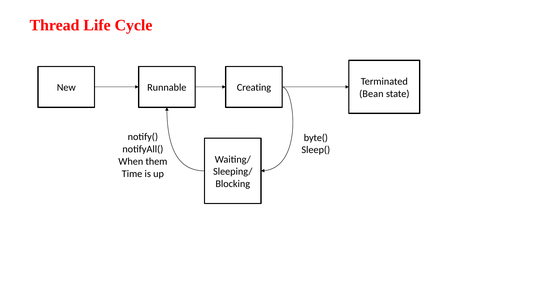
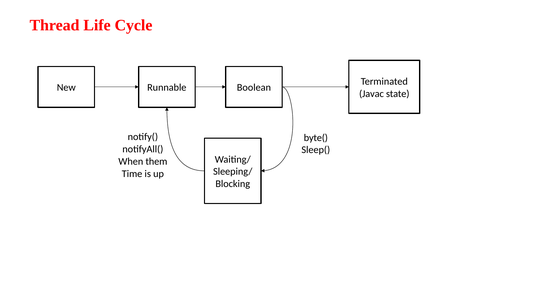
Creating: Creating -> Boolean
Bean: Bean -> Javac
